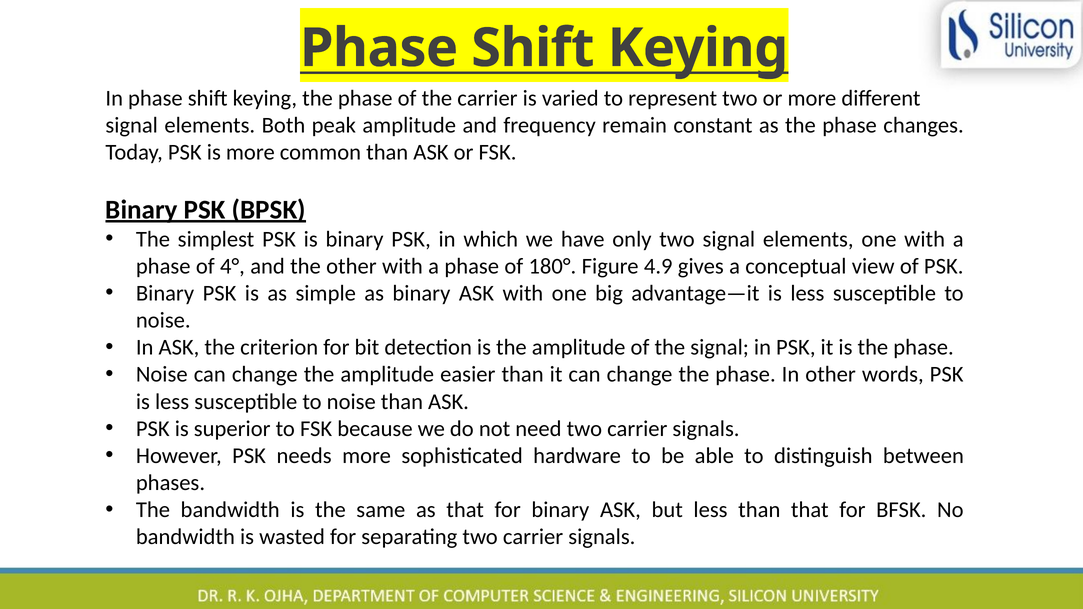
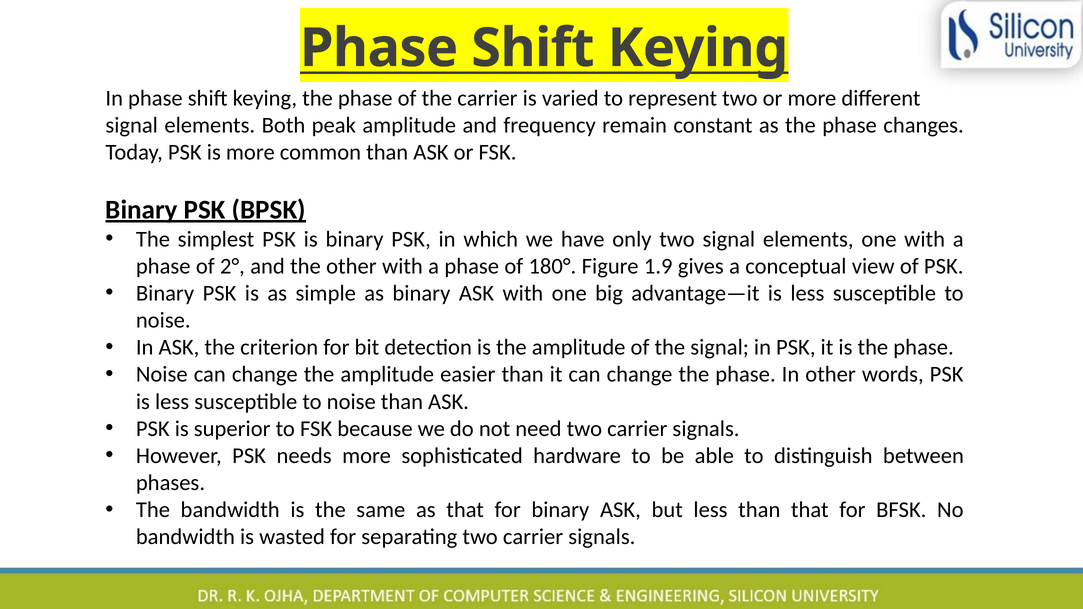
4°: 4° -> 2°
4.9: 4.9 -> 1.9
